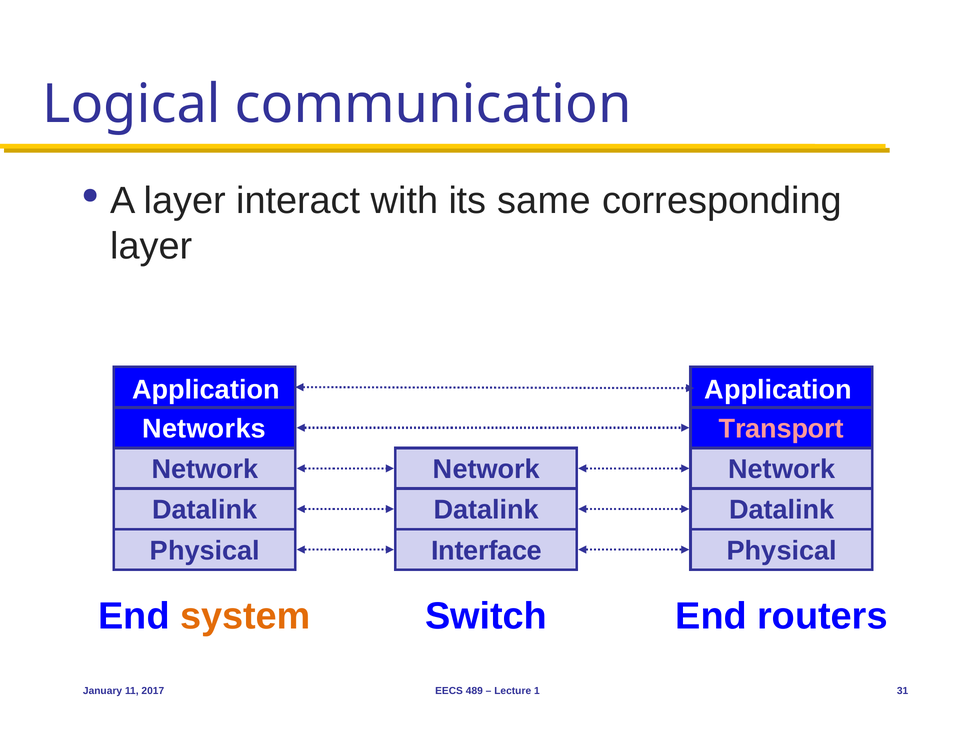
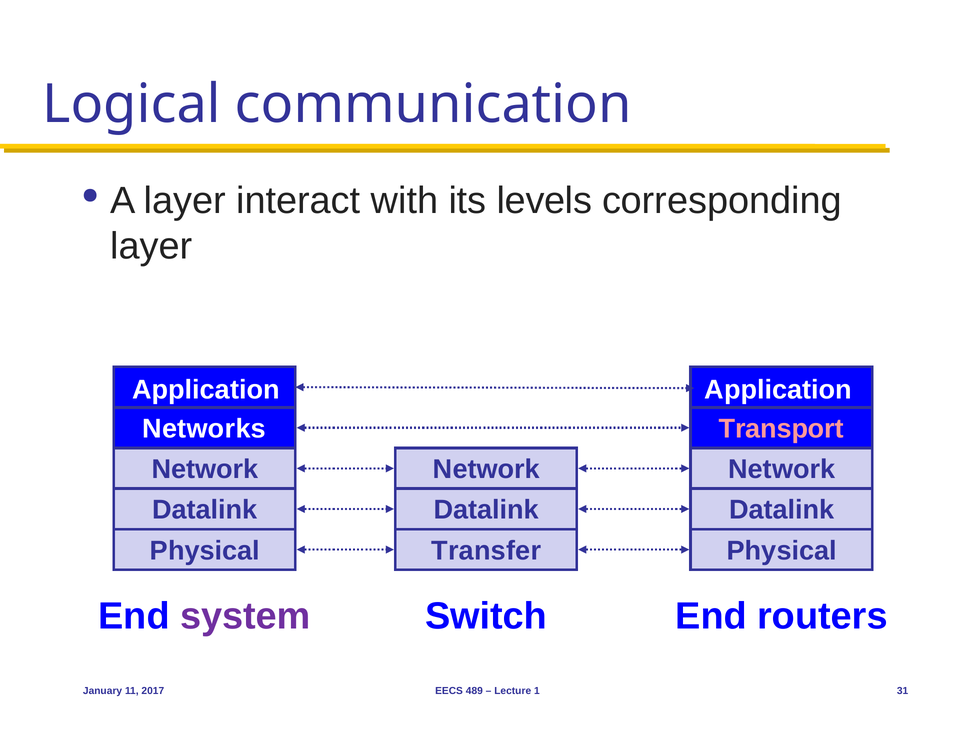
same: same -> levels
Interface: Interface -> Transfer
system colour: orange -> purple
